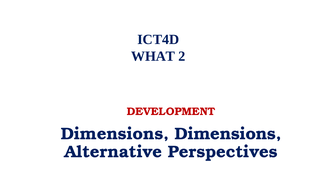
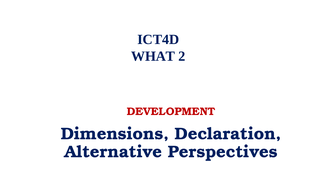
Dimensions Dimensions: Dimensions -> Declaration
